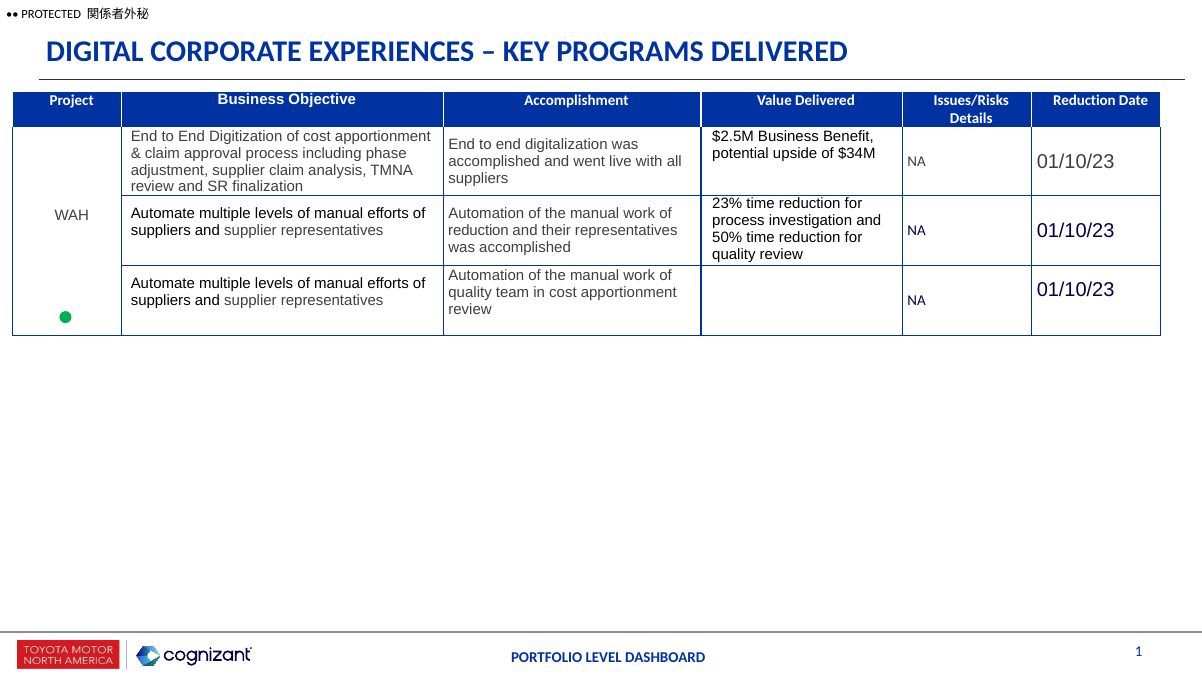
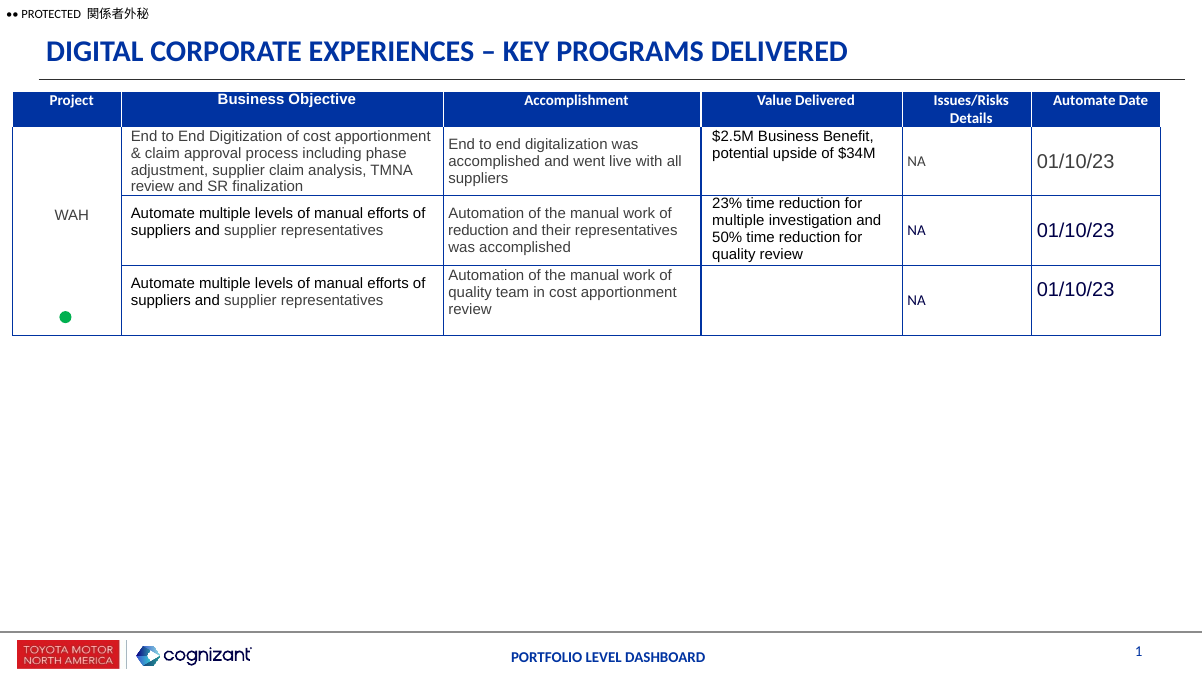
Reduction at (1084, 100): Reduction -> Automate
process at (738, 221): process -> multiple
